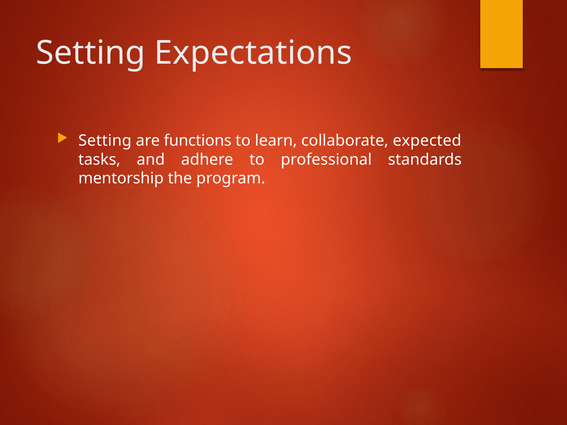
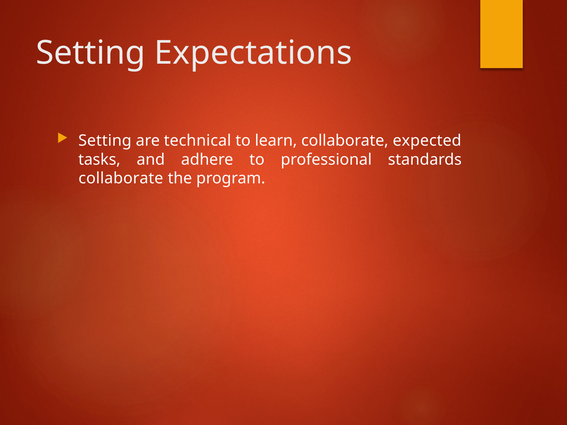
functions: functions -> technical
mentorship at (121, 179): mentorship -> collaborate
